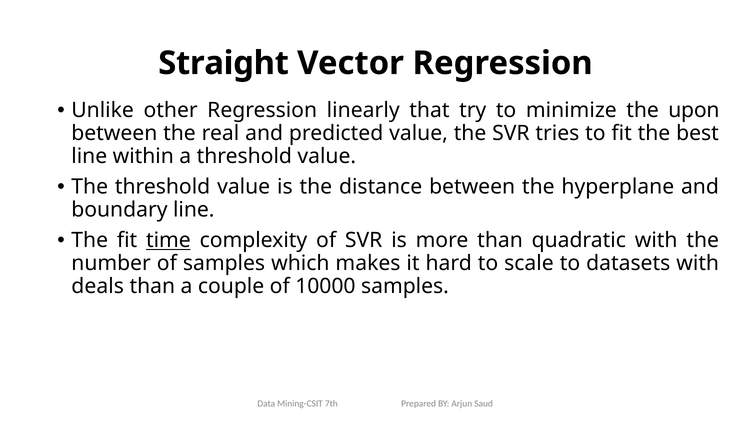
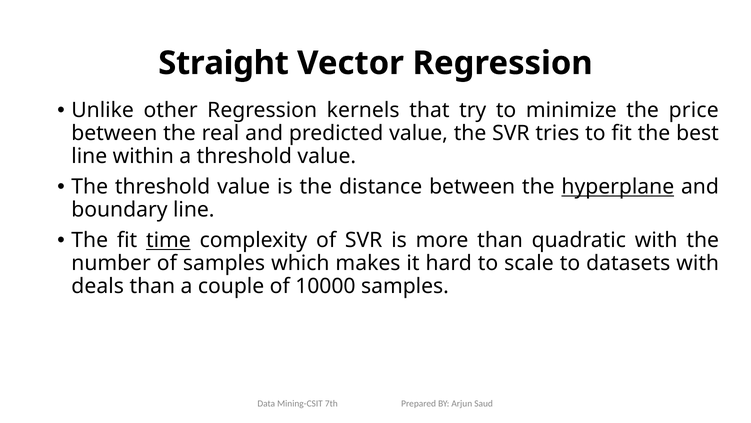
linearly: linearly -> kernels
upon: upon -> price
hyperplane underline: none -> present
